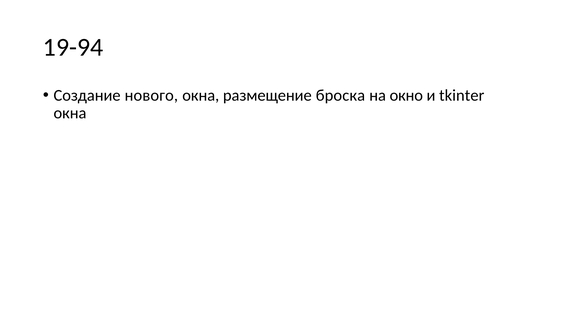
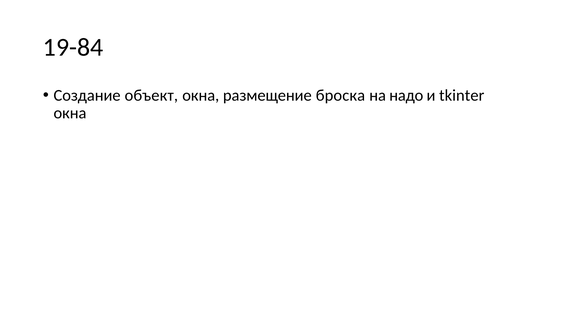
19-94: 19-94 -> 19-84
нового: нового -> объект
окно: окно -> надо
